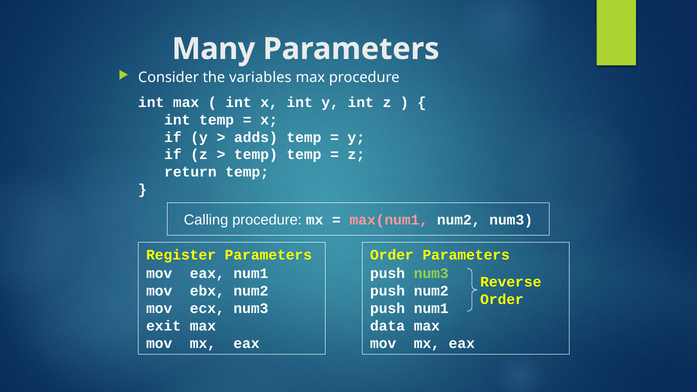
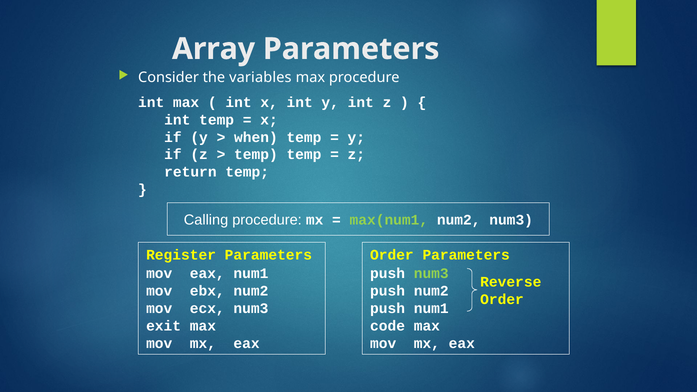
Many: Many -> Array
adds: adds -> when
max(num1 colour: pink -> light green
data: data -> code
